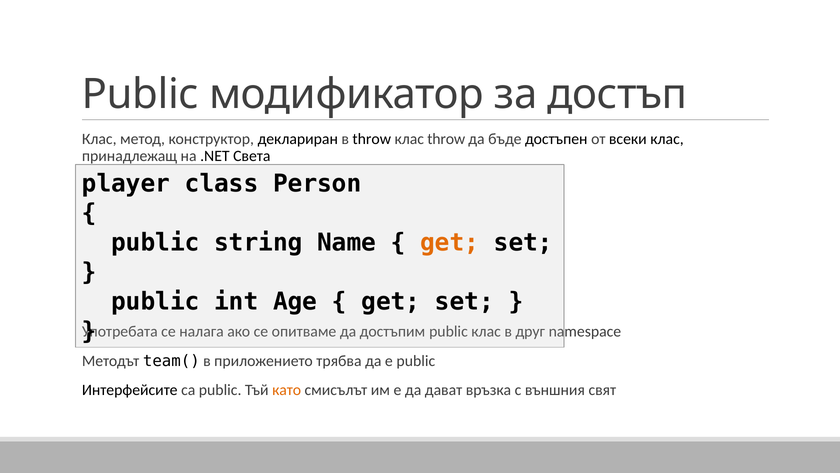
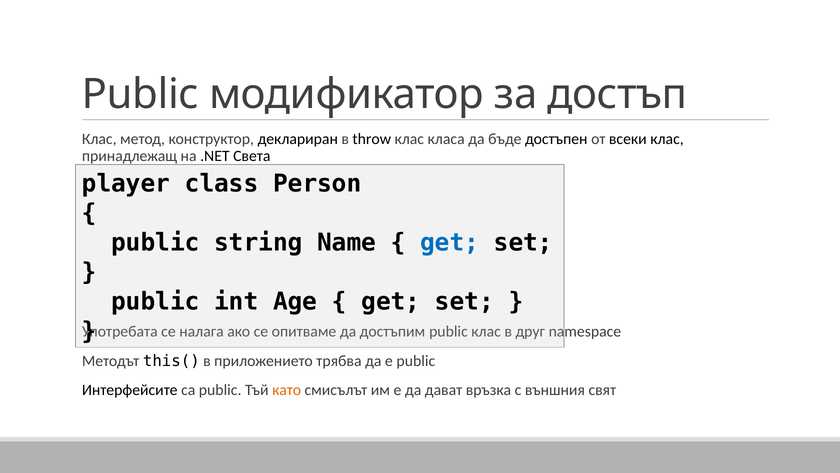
клас throw: throw -> класа
get at (450, 242) colour: orange -> blue
team(: team( -> this(
